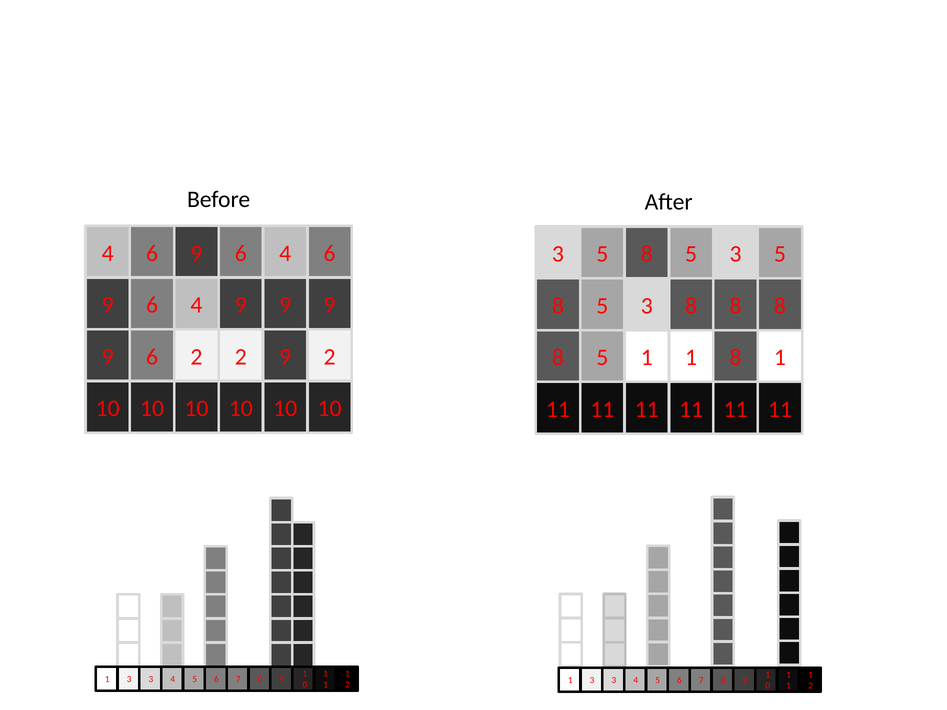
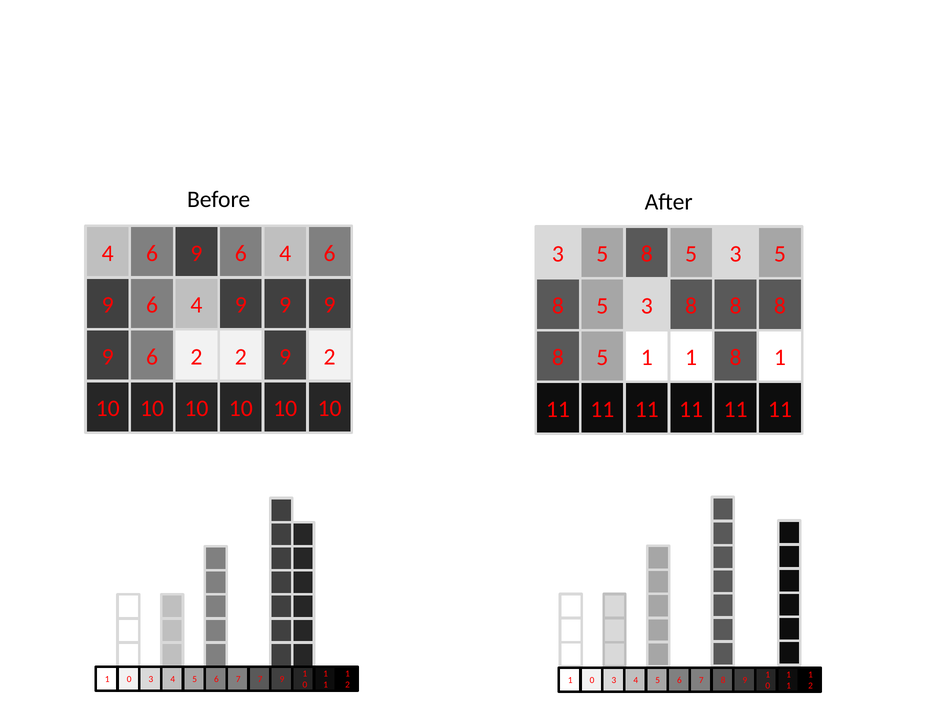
3 at (129, 680): 3 -> 0
7 0: 0 -> 7
3 at (592, 681): 3 -> 0
